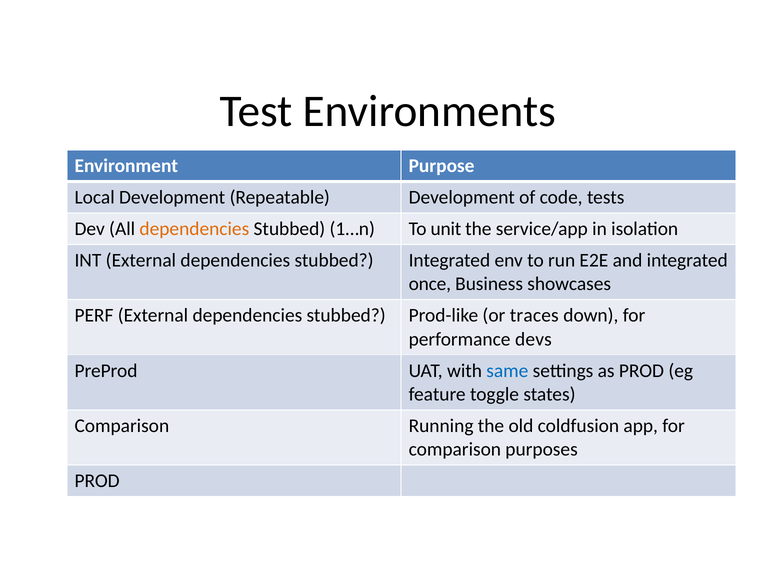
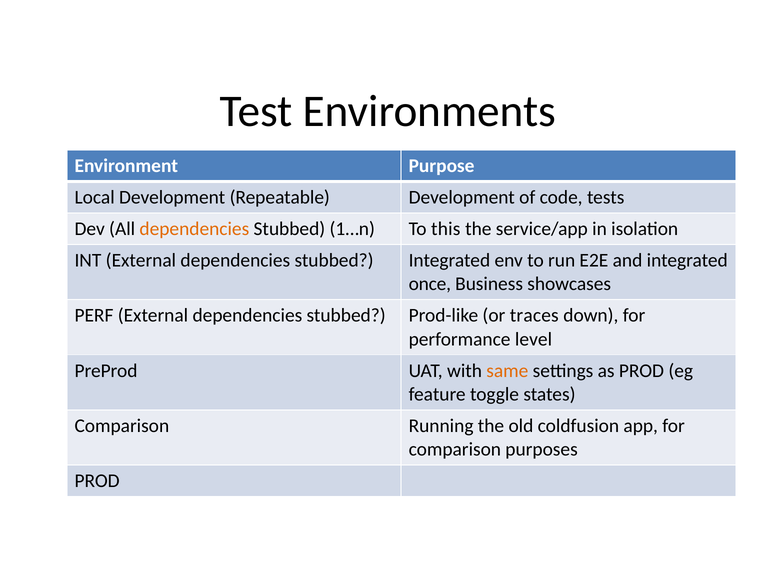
unit: unit -> this
devs: devs -> level
same colour: blue -> orange
